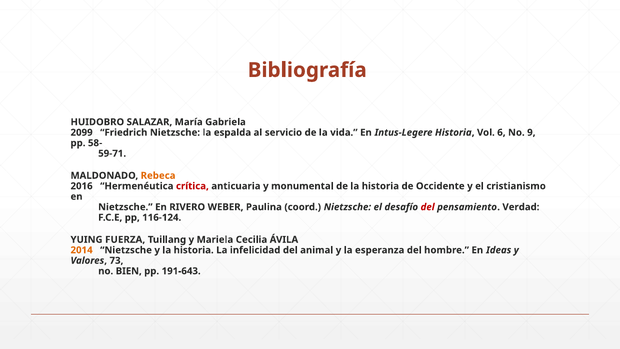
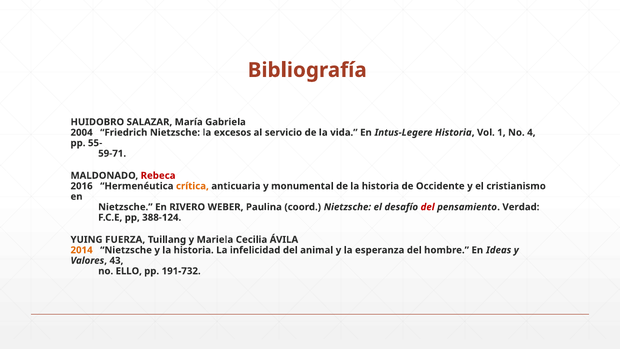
2099: 2099 -> 2004
espalda: espalda -> excesos
6: 6 -> 1
9: 9 -> 4
58-: 58- -> 55-
Rebeca colour: orange -> red
crítica colour: red -> orange
116-124: 116-124 -> 388-124
73: 73 -> 43
BIEN: BIEN -> ELLO
191-643: 191-643 -> 191-732
